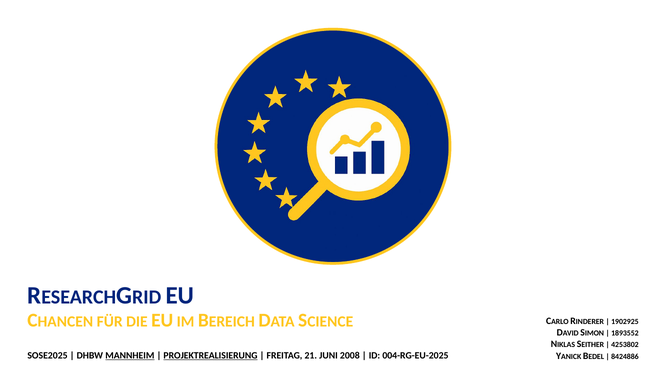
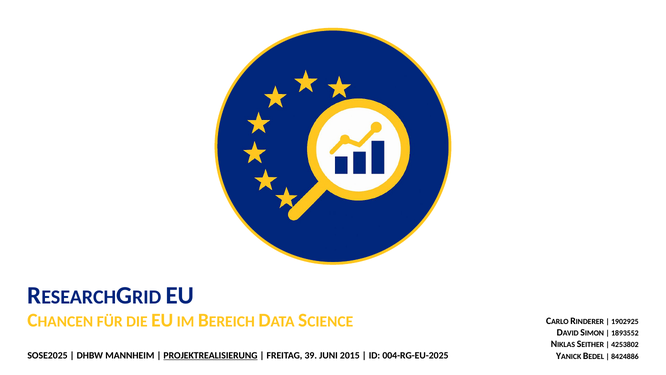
MANNHEIM underline: present -> none
21: 21 -> 39
2008: 2008 -> 2015
